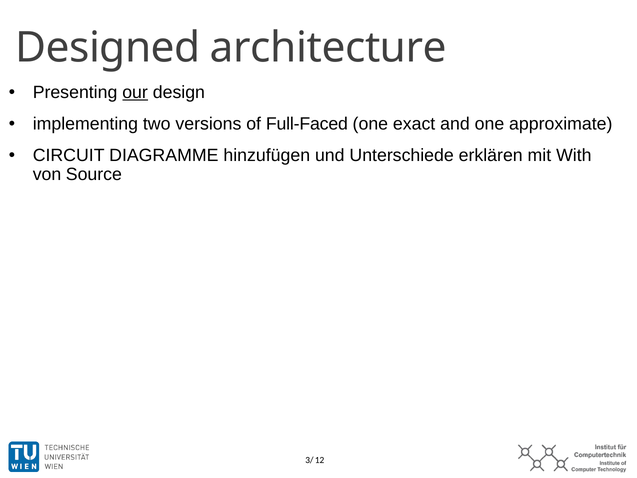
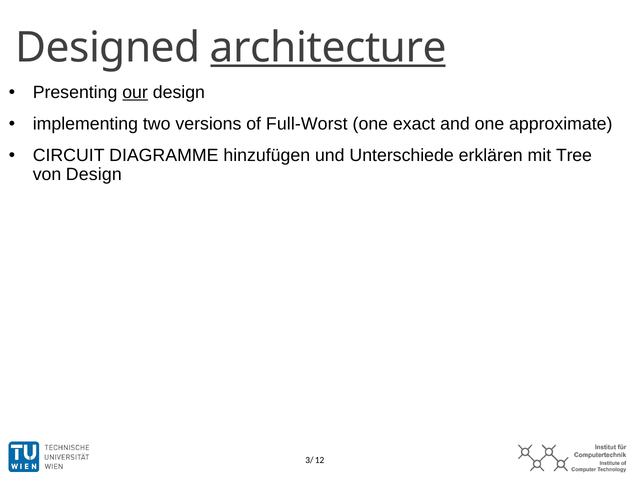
architecture underline: none -> present
Full-Faced: Full-Faced -> Full-Worst
With: With -> Tree
von Source: Source -> Design
